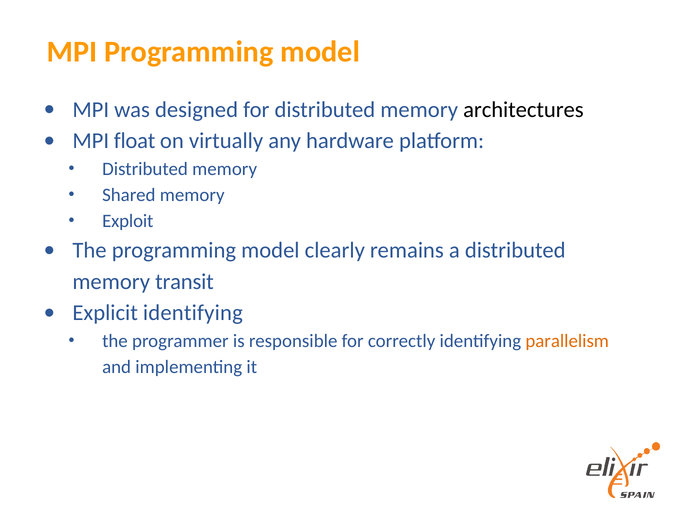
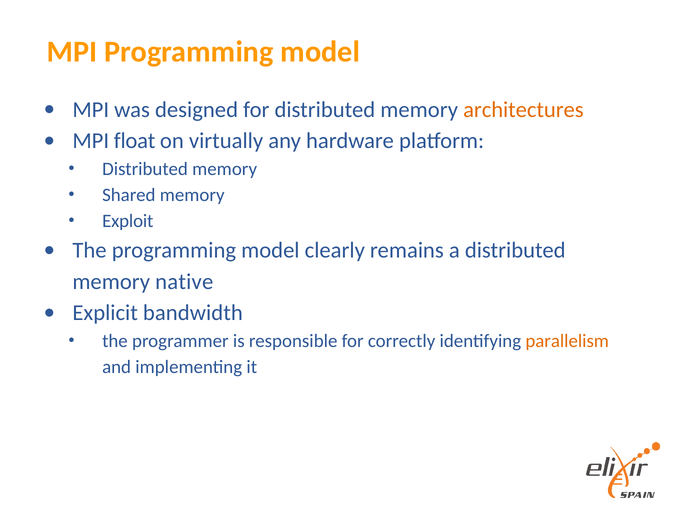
architectures colour: black -> orange
transit: transit -> native
Explicit identifying: identifying -> bandwidth
